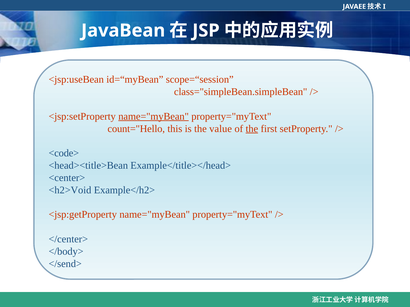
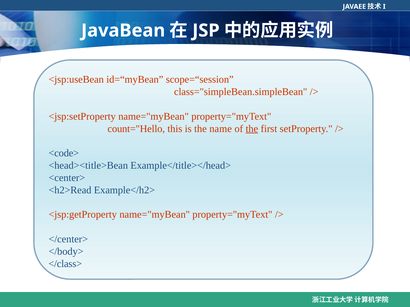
name="myBean at (154, 117) underline: present -> none
value: value -> name
<h2>Void: <h2>Void -> <h2>Read
</send>: </send> -> </class>
